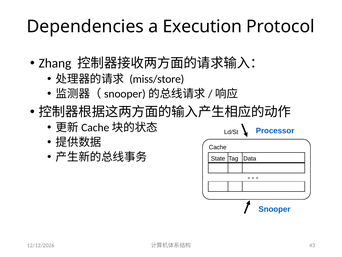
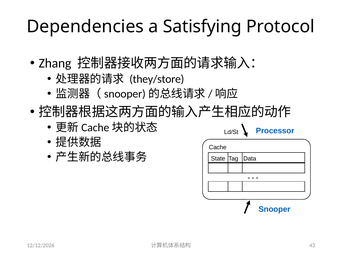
Execution: Execution -> Satisfying
miss/store: miss/store -> they/store
